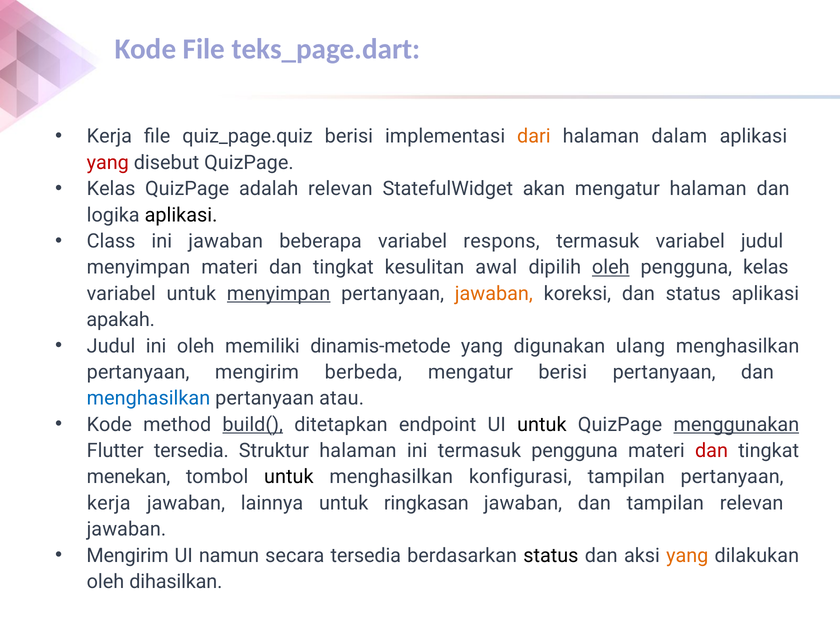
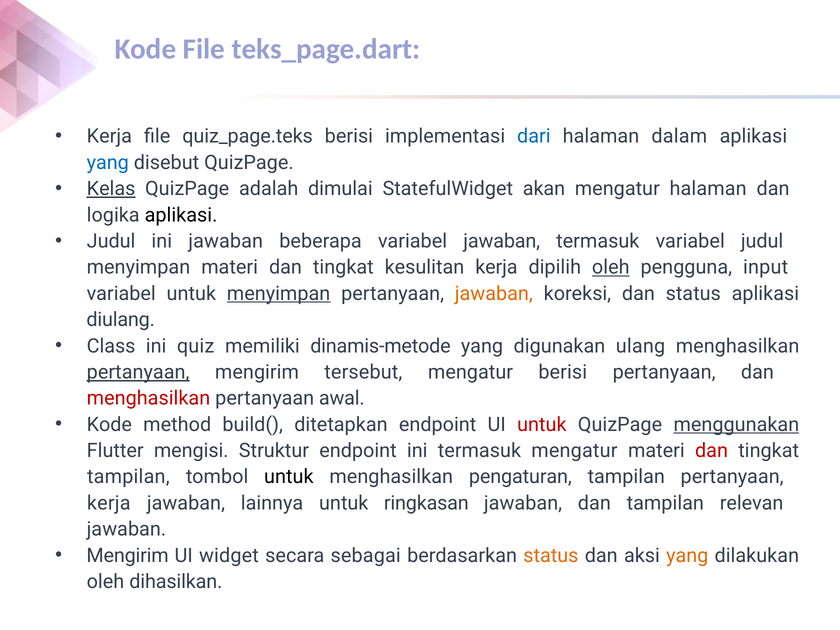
quiz_page.quiz: quiz_page.quiz -> quiz_page.teks
dari colour: orange -> blue
yang at (108, 163) colour: red -> blue
Kelas at (111, 189) underline: none -> present
adalah relevan: relevan -> dimulai
Class at (111, 241): Class -> Judul
variabel respons: respons -> jawaban
kesulitan awal: awal -> kerja
pengguna kelas: kelas -> input
apakah: apakah -> diulang
Judul at (111, 346): Judul -> Class
ini oleh: oleh -> quiz
pertanyaan at (138, 372) underline: none -> present
berbeda: berbeda -> tersebut
menghasilkan at (148, 398) colour: blue -> red
atau: atau -> awal
build( underline: present -> none
untuk at (542, 425) colour: black -> red
Flutter tersedia: tersedia -> mengisi
Struktur halaman: halaman -> endpoint
termasuk pengguna: pengguna -> mengatur
menekan at (129, 477): menekan -> tampilan
konfigurasi: konfigurasi -> pengaturan
namun: namun -> widget
secara tersedia: tersedia -> sebagai
status at (551, 555) colour: black -> orange
